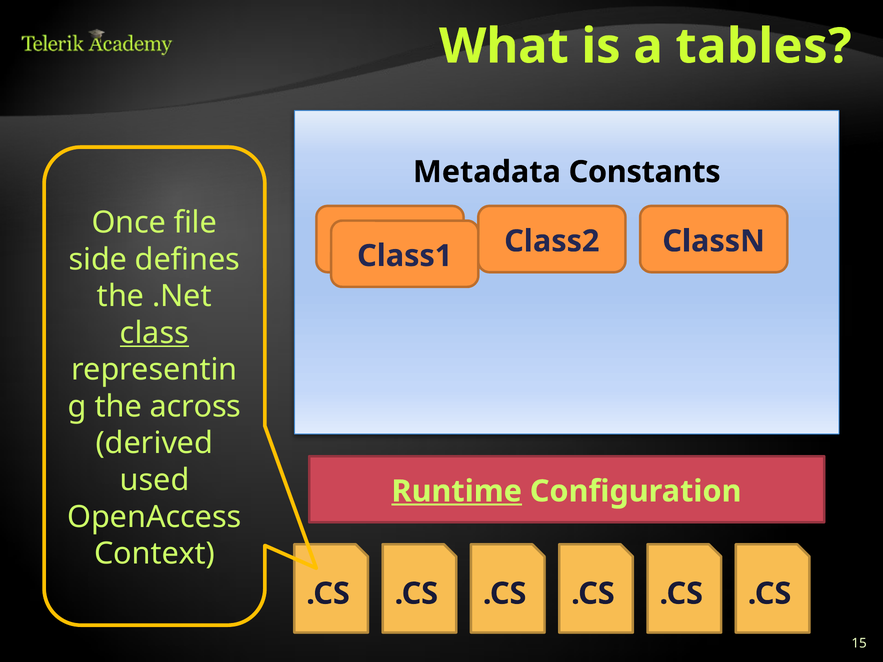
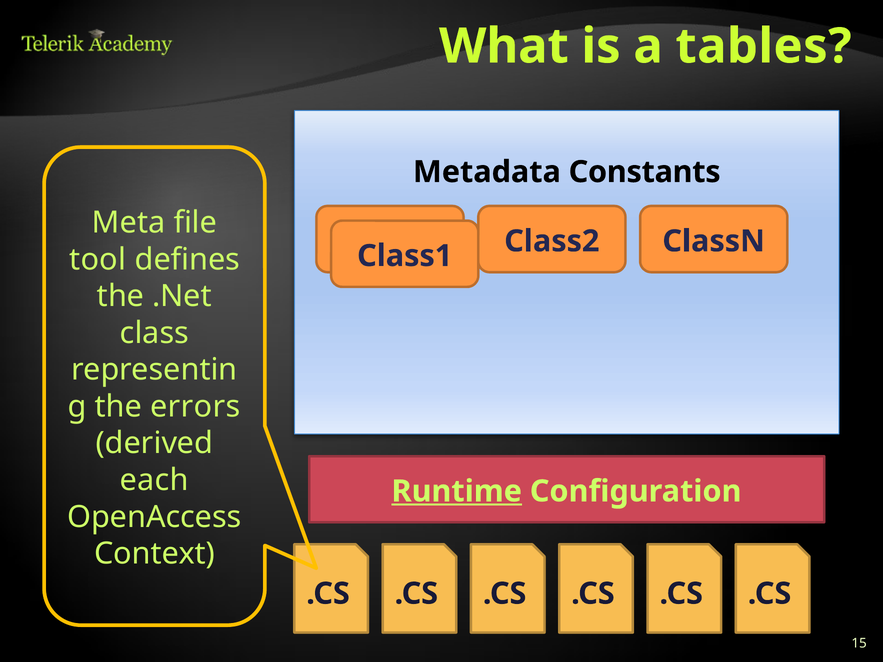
Once: Once -> Meta
side: side -> tool
class underline: present -> none
across: across -> errors
used: used -> each
